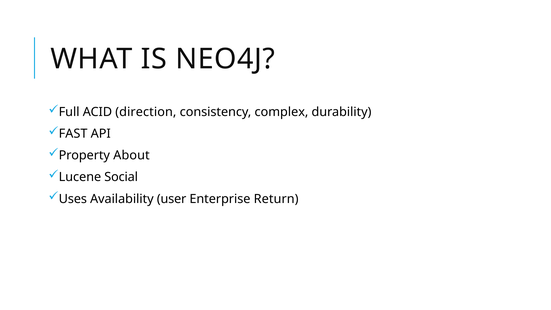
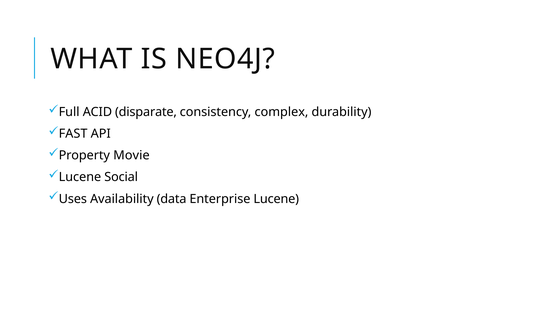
direction: direction -> disparate
About: About -> Movie
user: user -> data
Enterprise Return: Return -> Lucene
